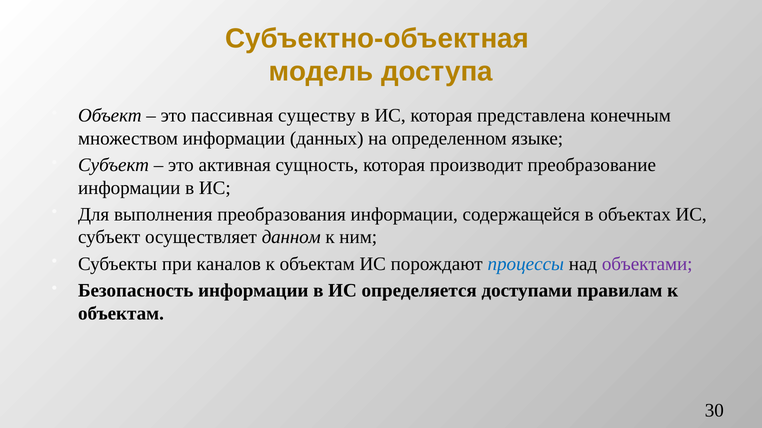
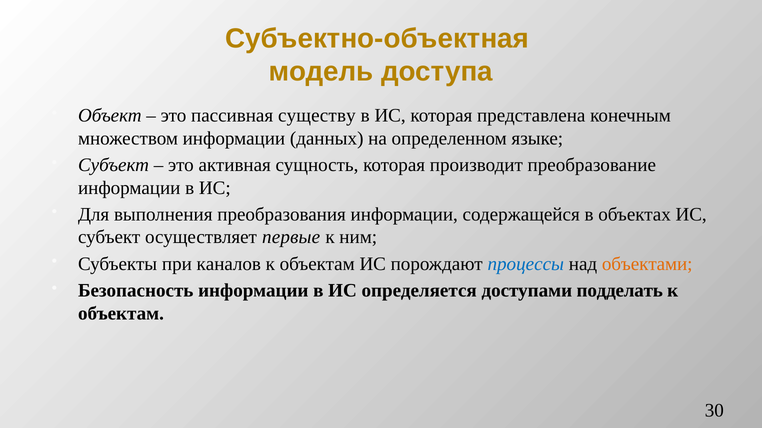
данном: данном -> первые
объектами colour: purple -> orange
правилам: правилам -> подделать
